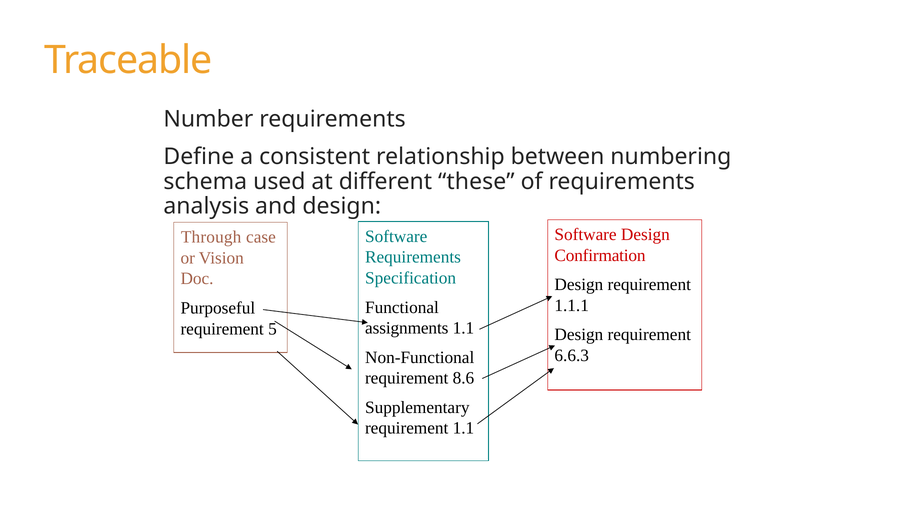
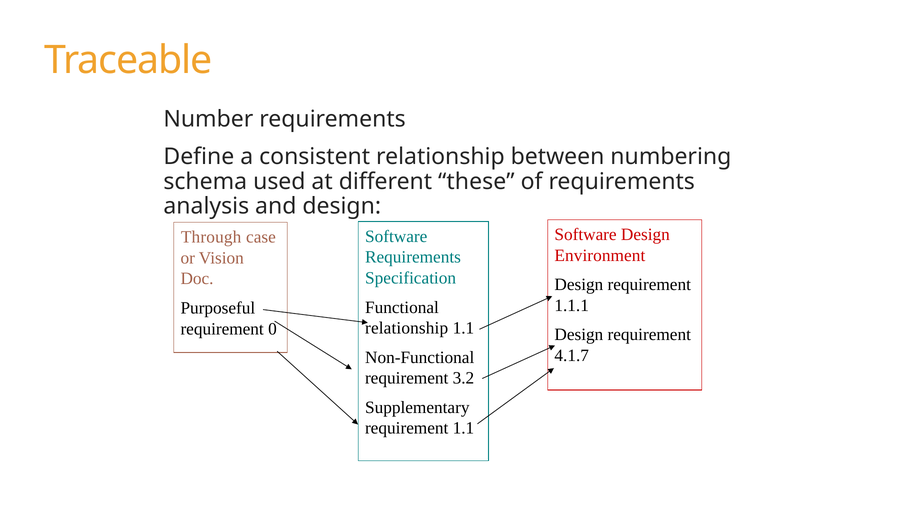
Confirmation: Confirmation -> Environment
assignments at (407, 328): assignments -> relationship
5: 5 -> 0
6.6.3: 6.6.3 -> 4.1.7
8.6: 8.6 -> 3.2
